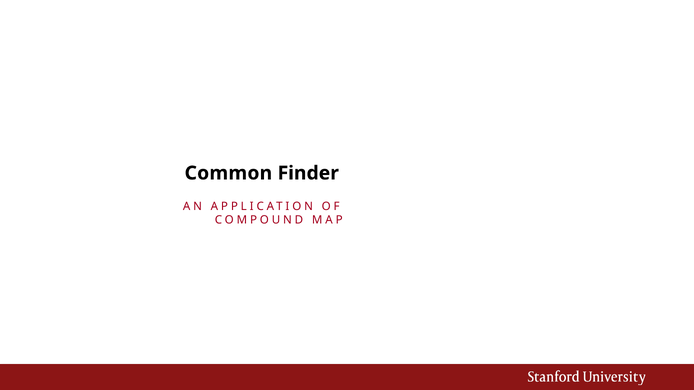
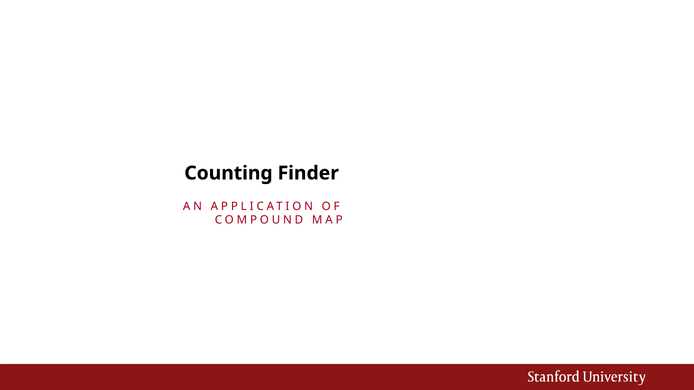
Common: Common -> Counting
